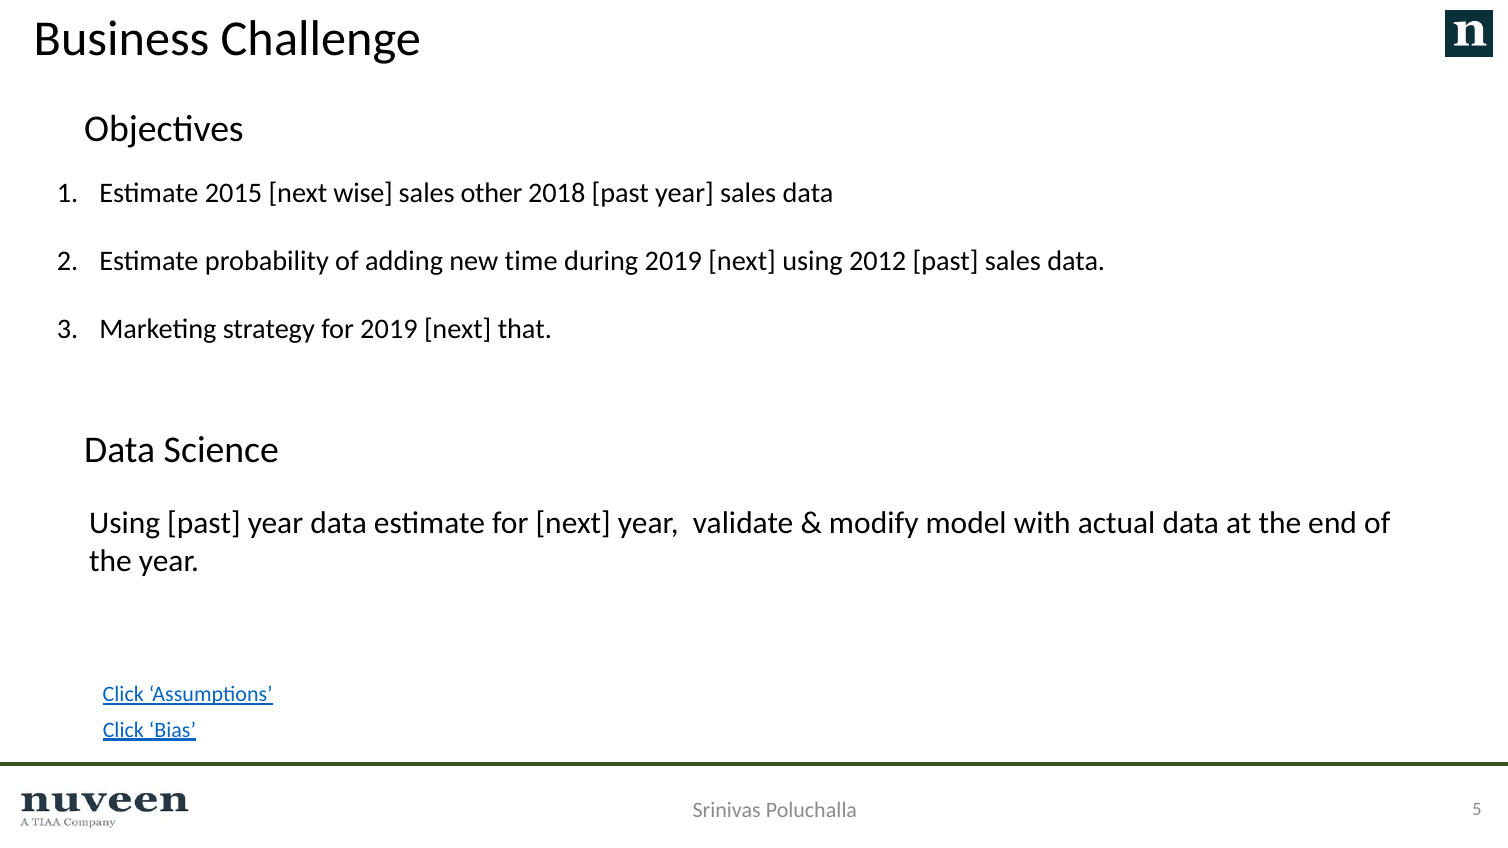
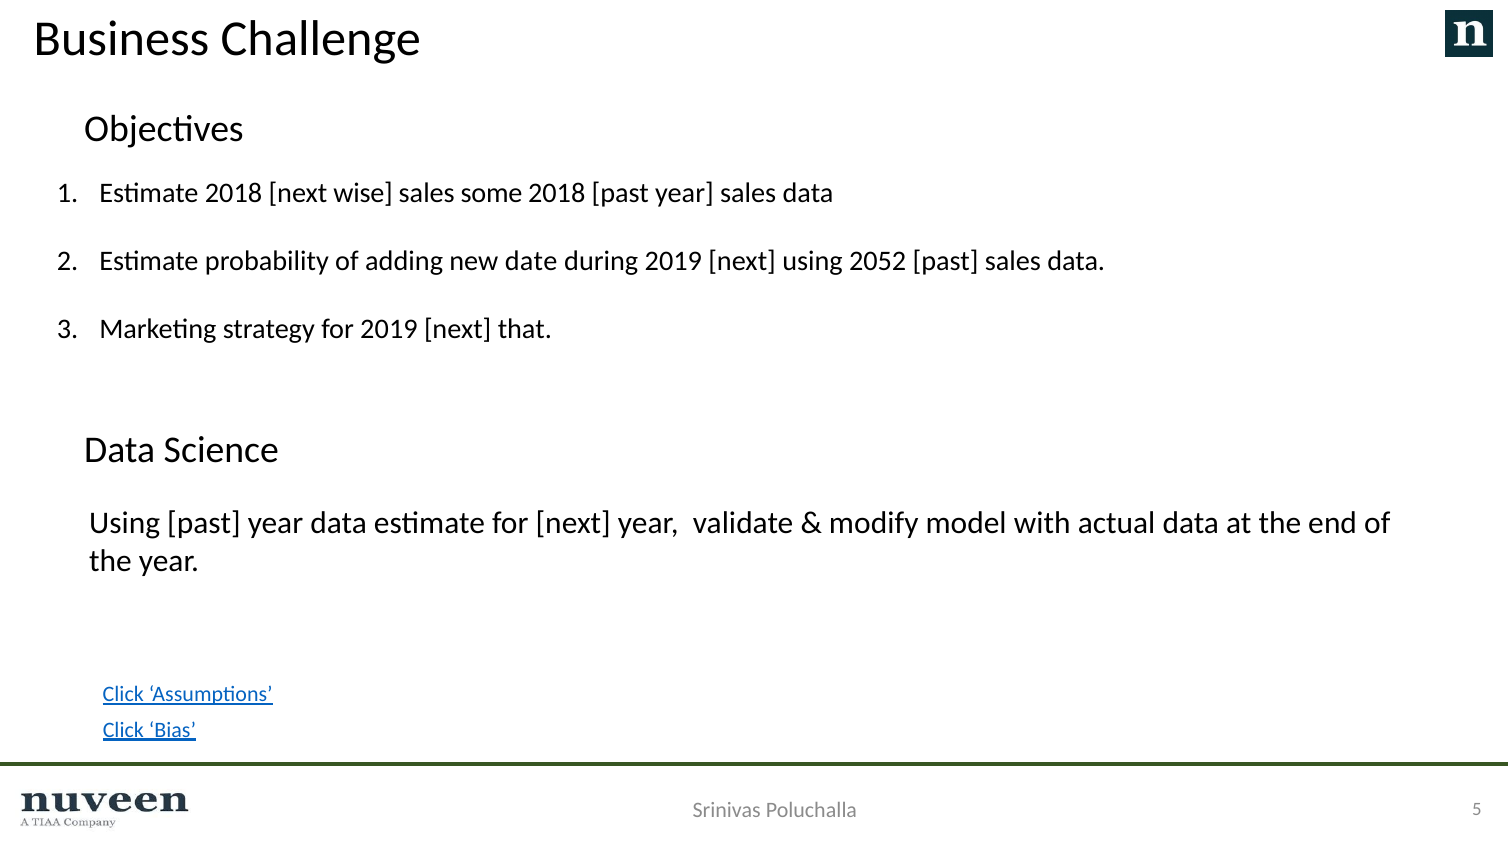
Estimate 2015: 2015 -> 2018
other: other -> some
time: time -> date
2012: 2012 -> 2052
